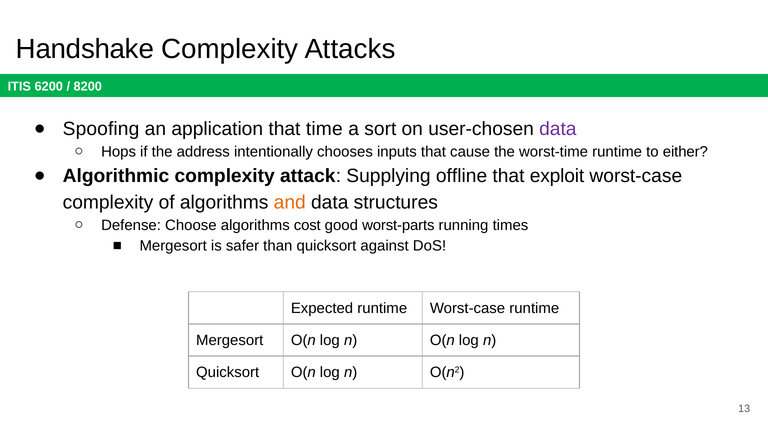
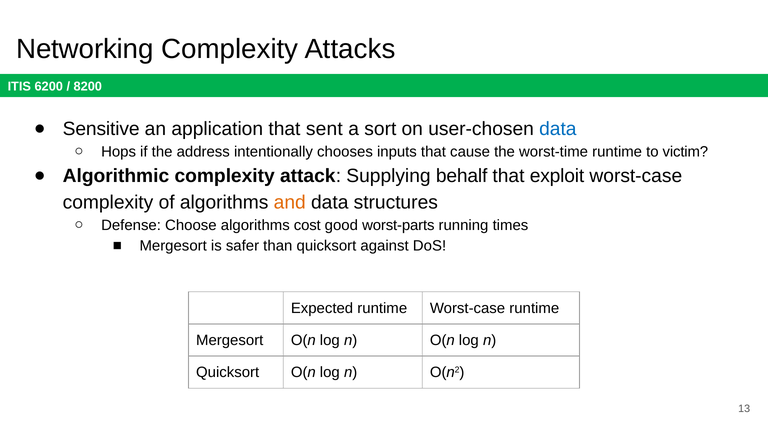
Handshake: Handshake -> Networking
Spoofing: Spoofing -> Sensitive
time: time -> sent
data at (558, 129) colour: purple -> blue
either: either -> victim
offline: offline -> behalf
